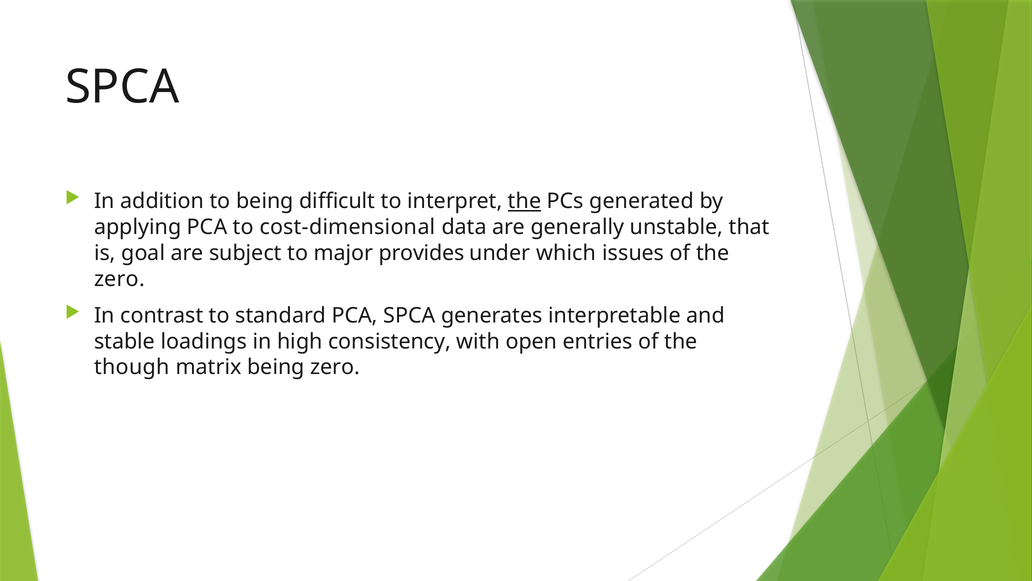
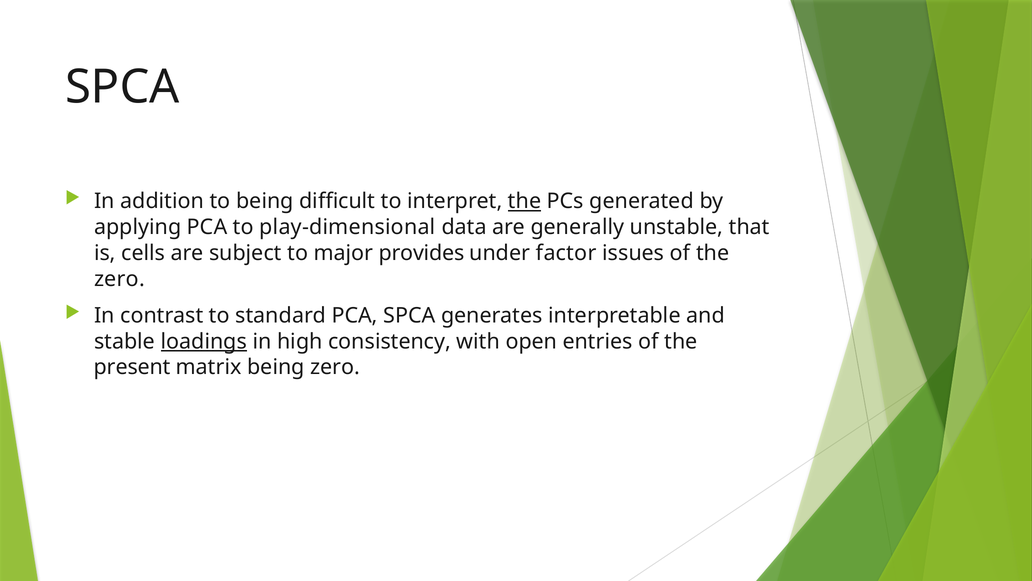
cost-dimensional: cost-dimensional -> play-dimensional
goal: goal -> cells
which: which -> factor
loadings underline: none -> present
though: though -> present
